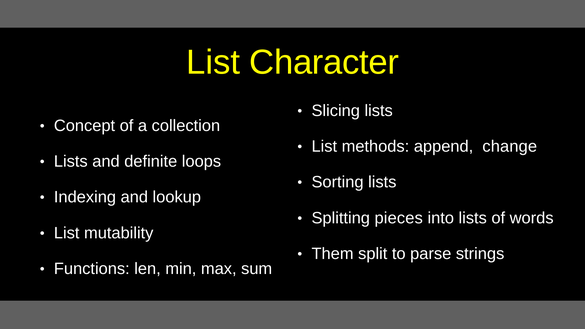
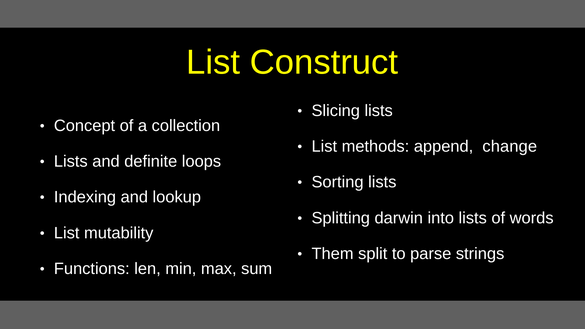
Character: Character -> Construct
pieces: pieces -> darwin
